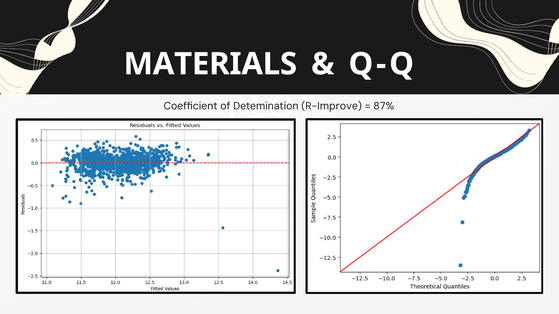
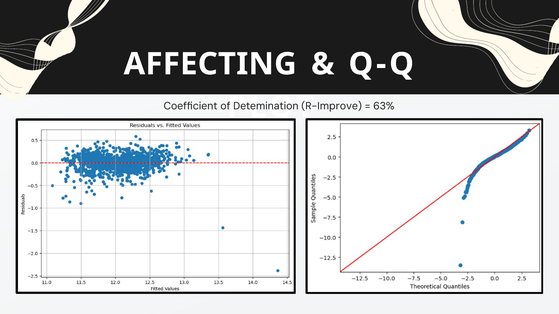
MATERIALS: MATERIALS -> AFFECTING
87%: 87% -> 63%
